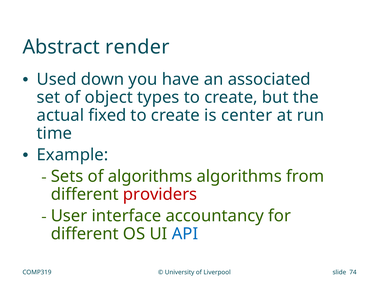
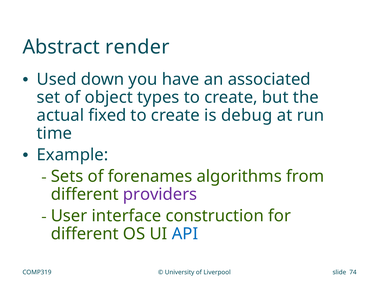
center: center -> debug
of algorithms: algorithms -> forenames
providers colour: red -> purple
accountancy: accountancy -> construction
